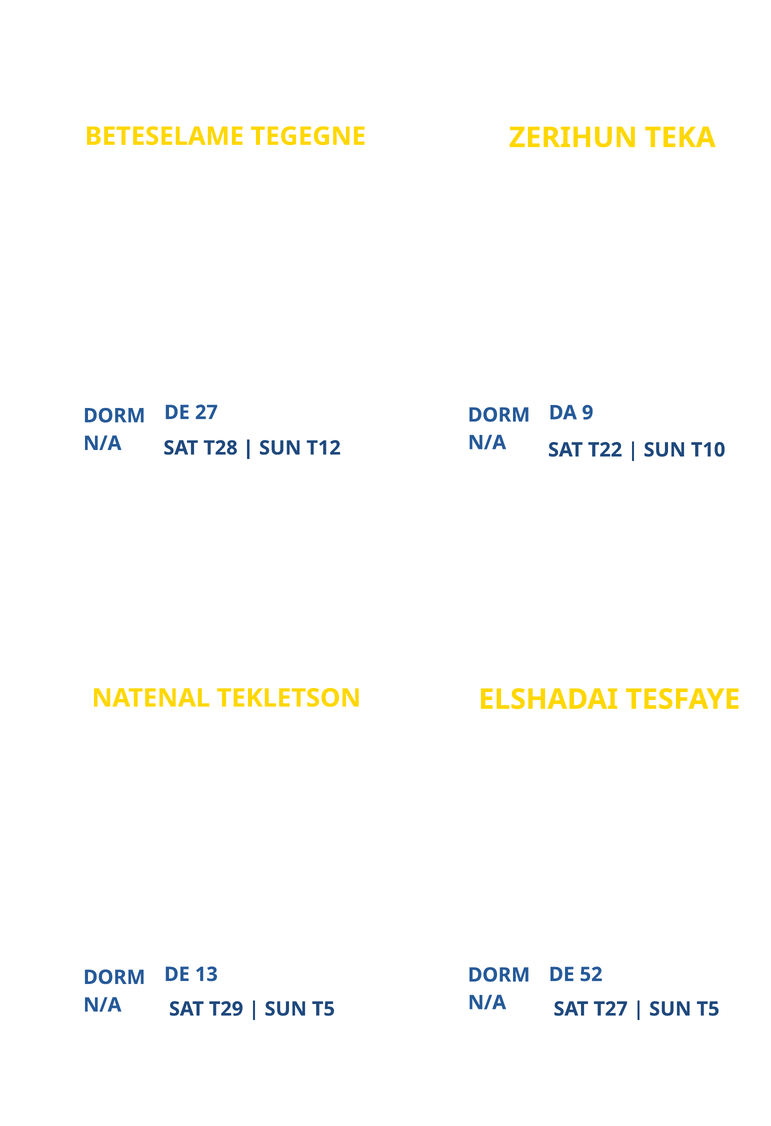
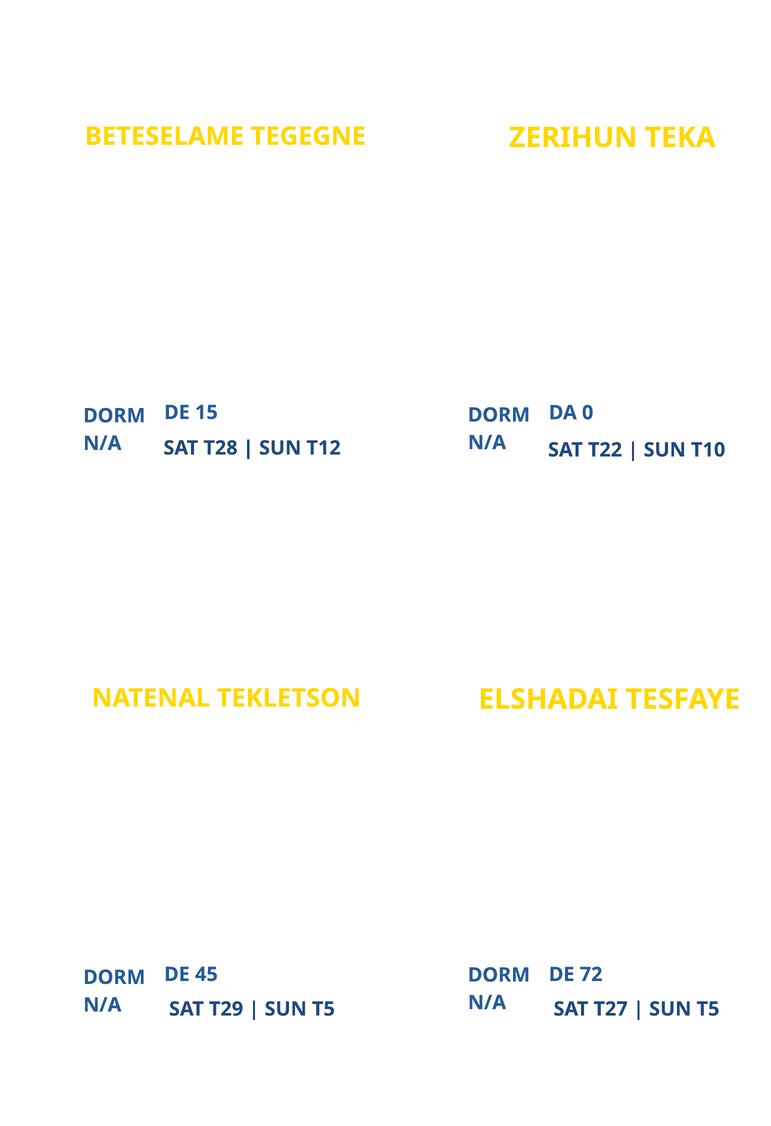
27: 27 -> 15
9: 9 -> 0
13: 13 -> 45
52: 52 -> 72
